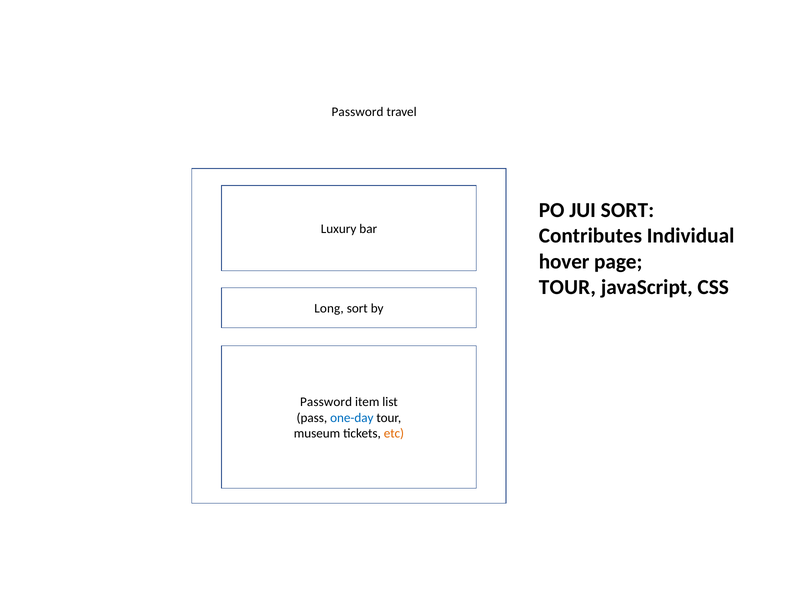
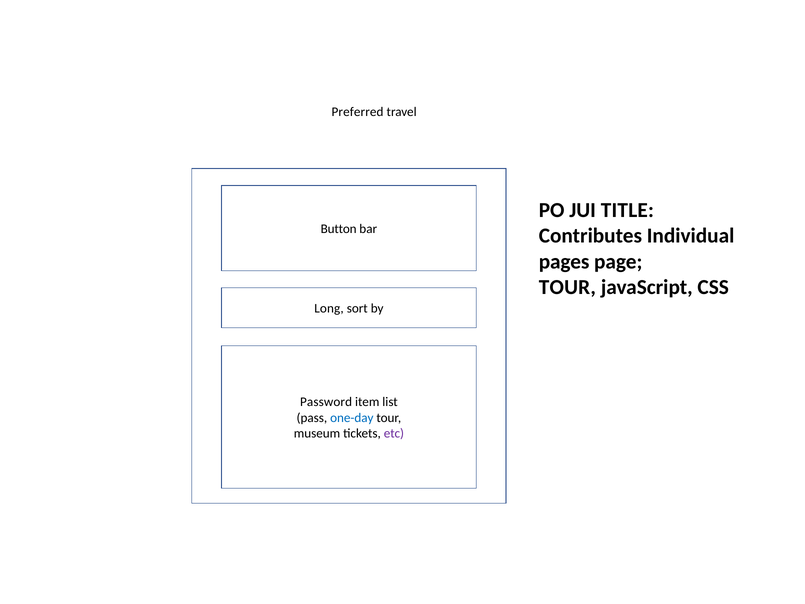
Password at (358, 112): Password -> Preferred
JUI SORT: SORT -> TITLE
Luxury: Luxury -> Button
hover: hover -> pages
etc colour: orange -> purple
